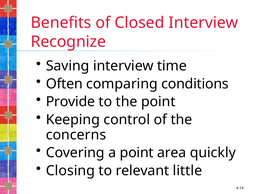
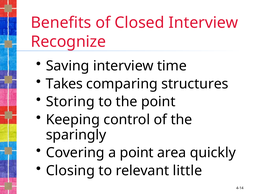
Often: Often -> Takes
conditions: conditions -> structures
Provide: Provide -> Storing
concerns: concerns -> sparingly
